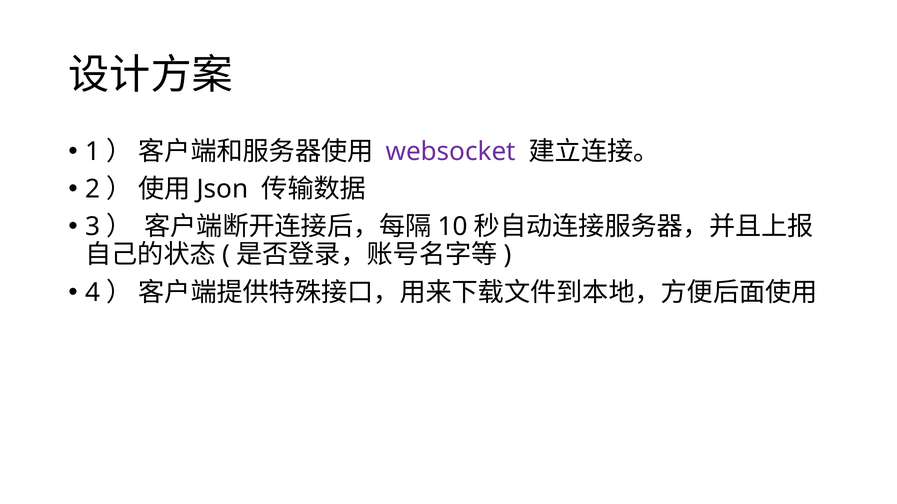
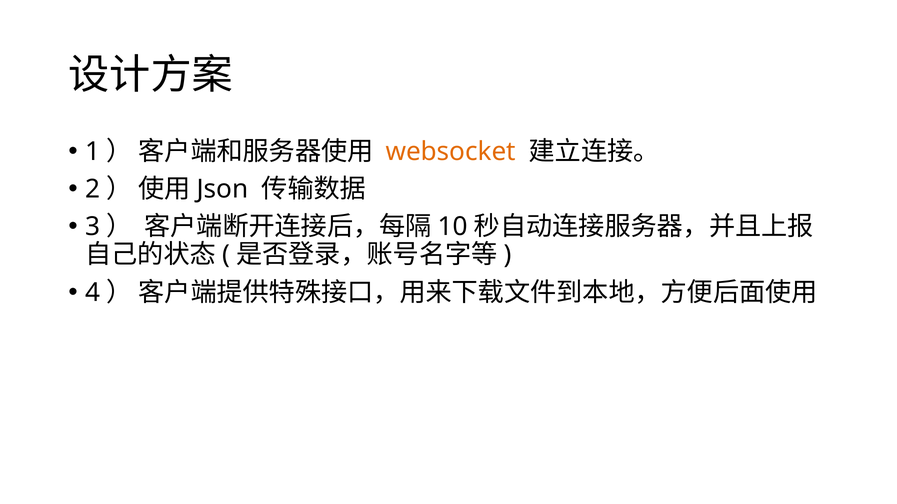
websocket colour: purple -> orange
